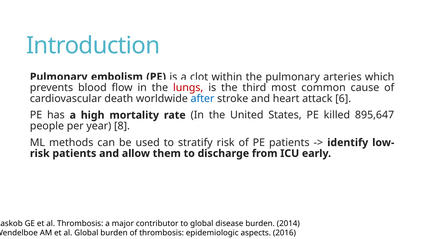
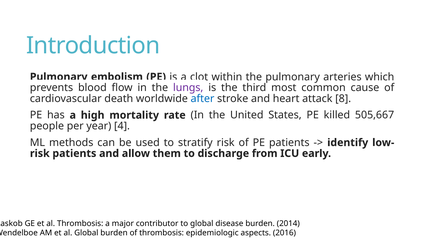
lungs colour: red -> purple
6: 6 -> 8
895,647: 895,647 -> 505,667
8: 8 -> 4
